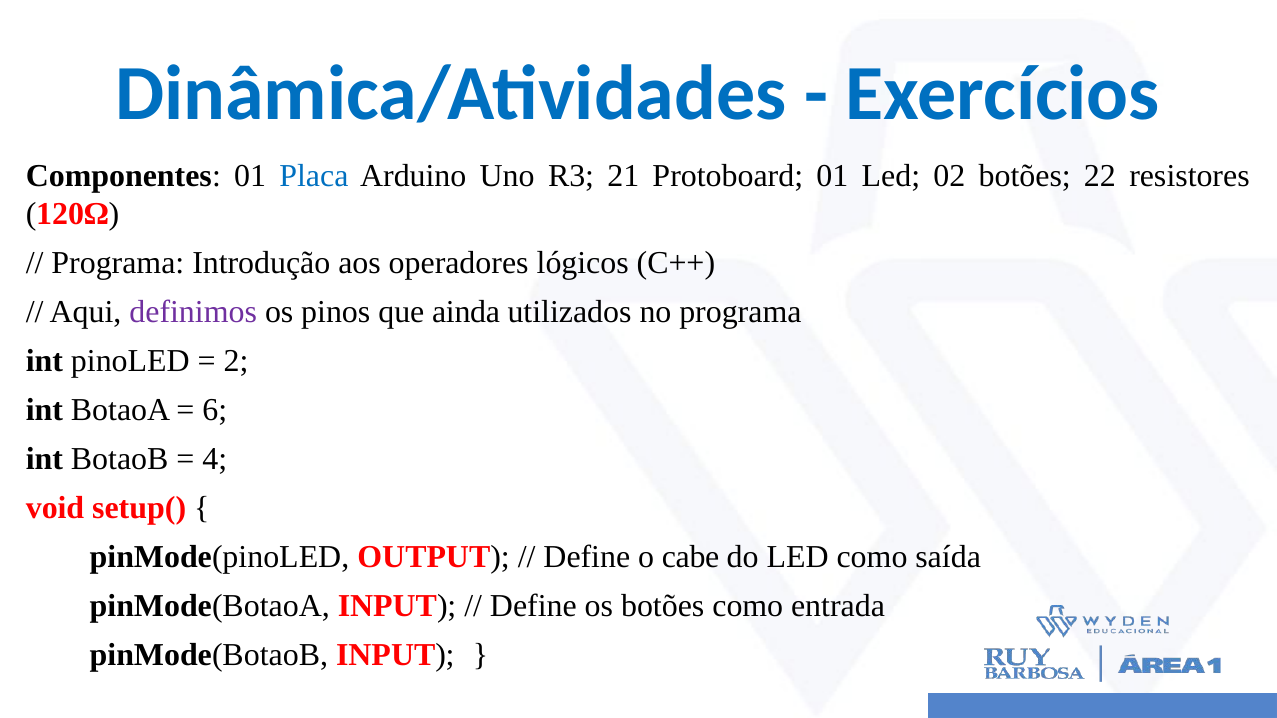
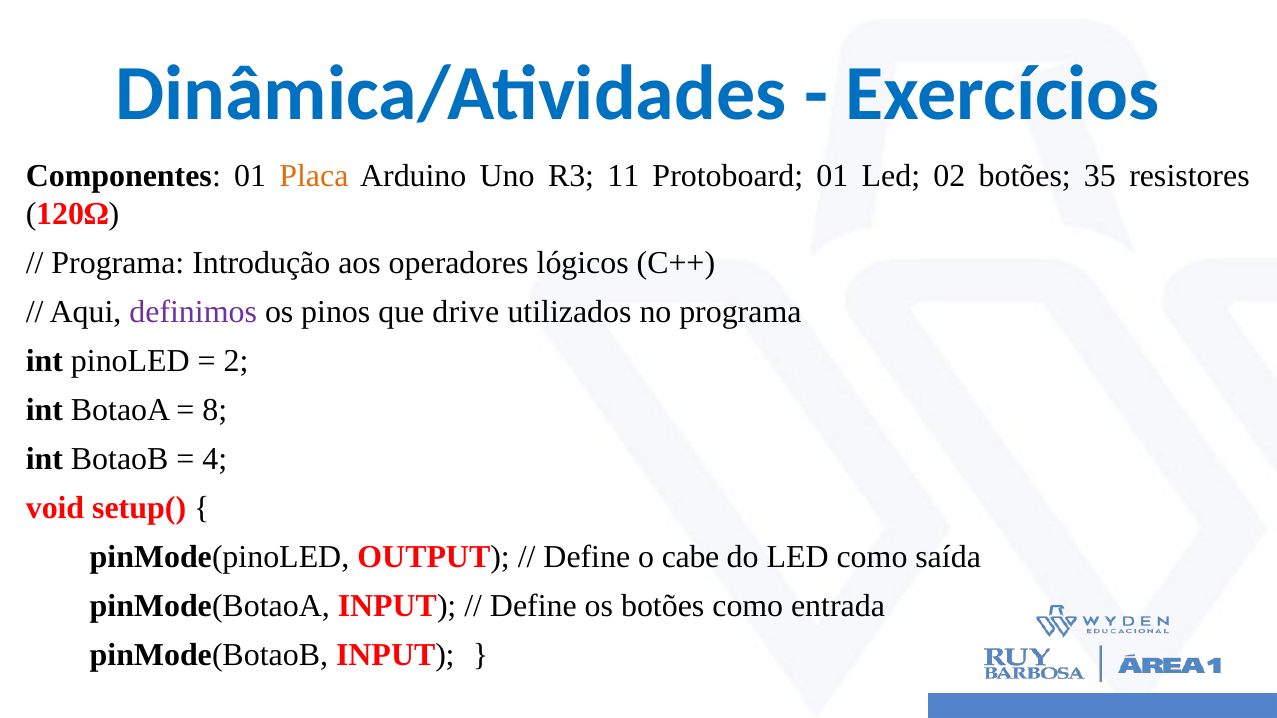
Placa colour: blue -> orange
21: 21 -> 11
22: 22 -> 35
ainda: ainda -> drive
6: 6 -> 8
